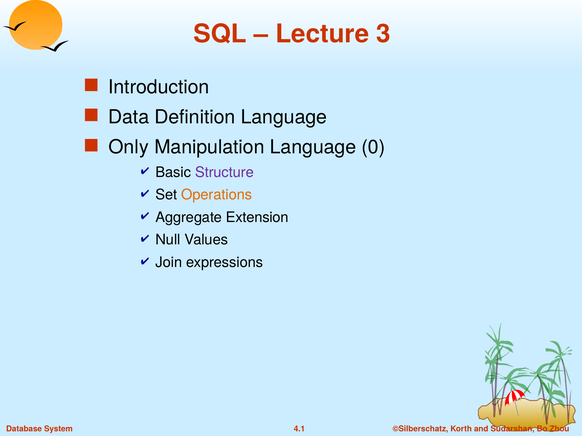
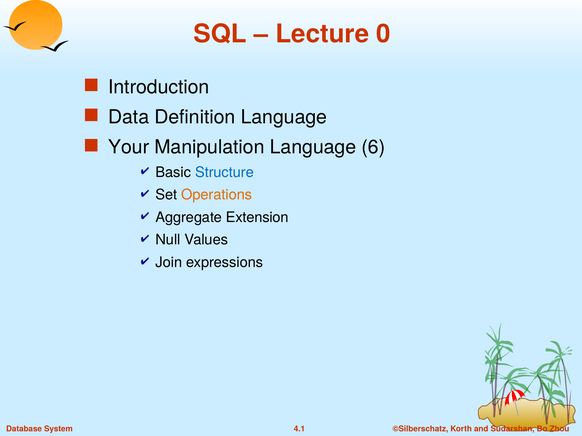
3: 3 -> 0
Only: Only -> Your
0: 0 -> 6
Structure colour: purple -> blue
